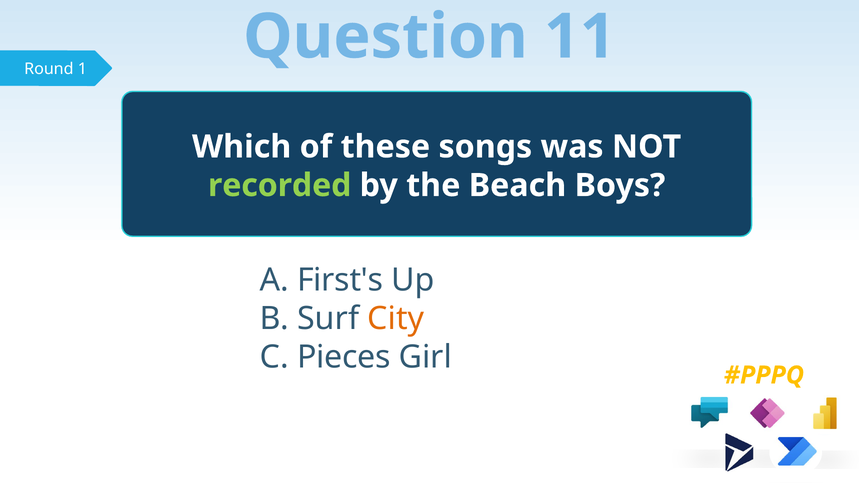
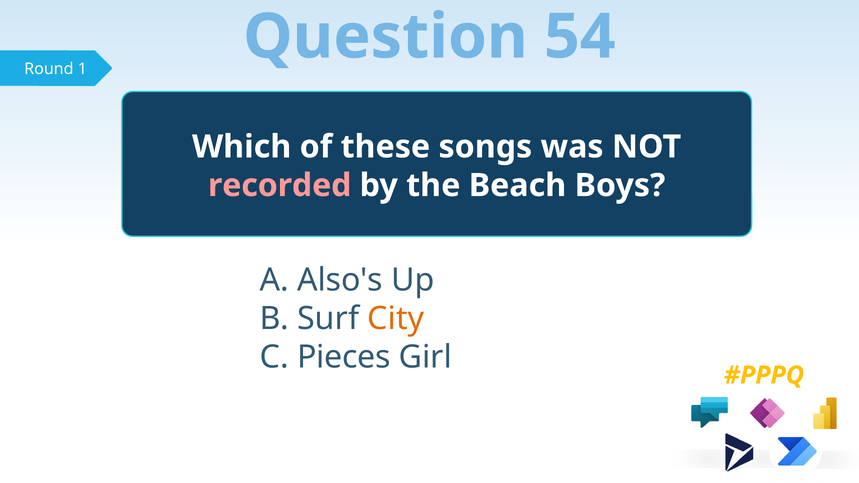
11: 11 -> 54
recorded colour: light green -> pink
First's: First's -> Also's
